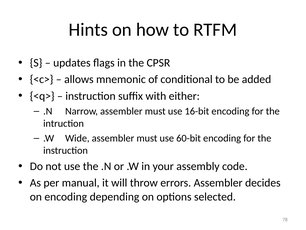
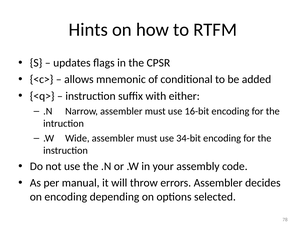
60-bit: 60-bit -> 34-bit
